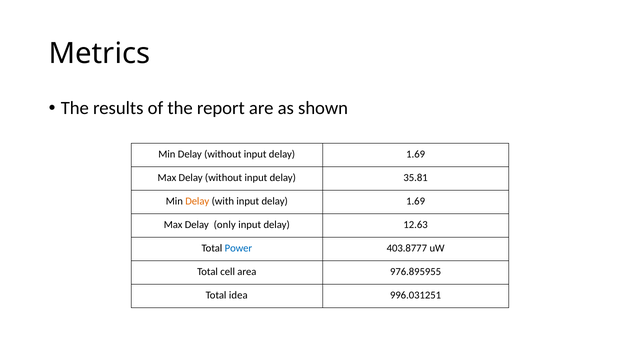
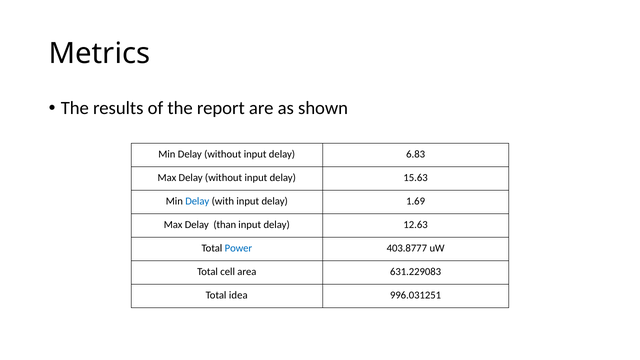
without input delay 1.69: 1.69 -> 6.83
35.81: 35.81 -> 15.63
Delay at (197, 201) colour: orange -> blue
only: only -> than
976.895955: 976.895955 -> 631.229083
